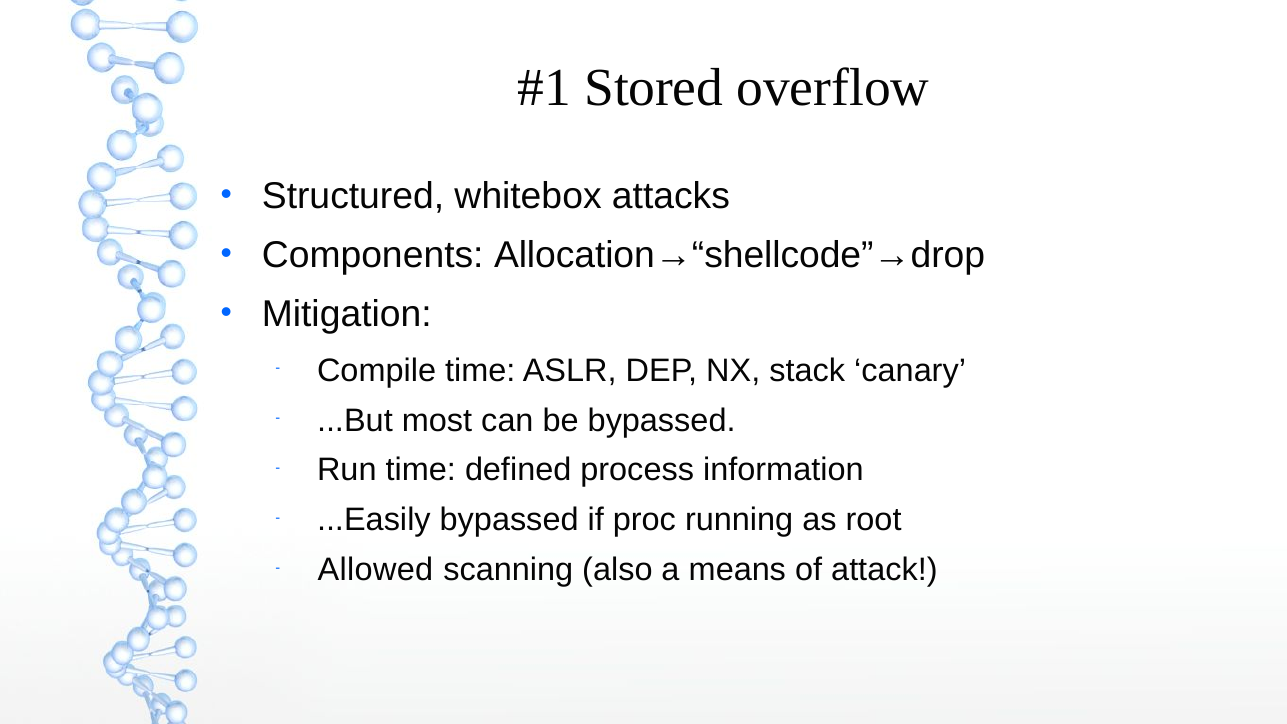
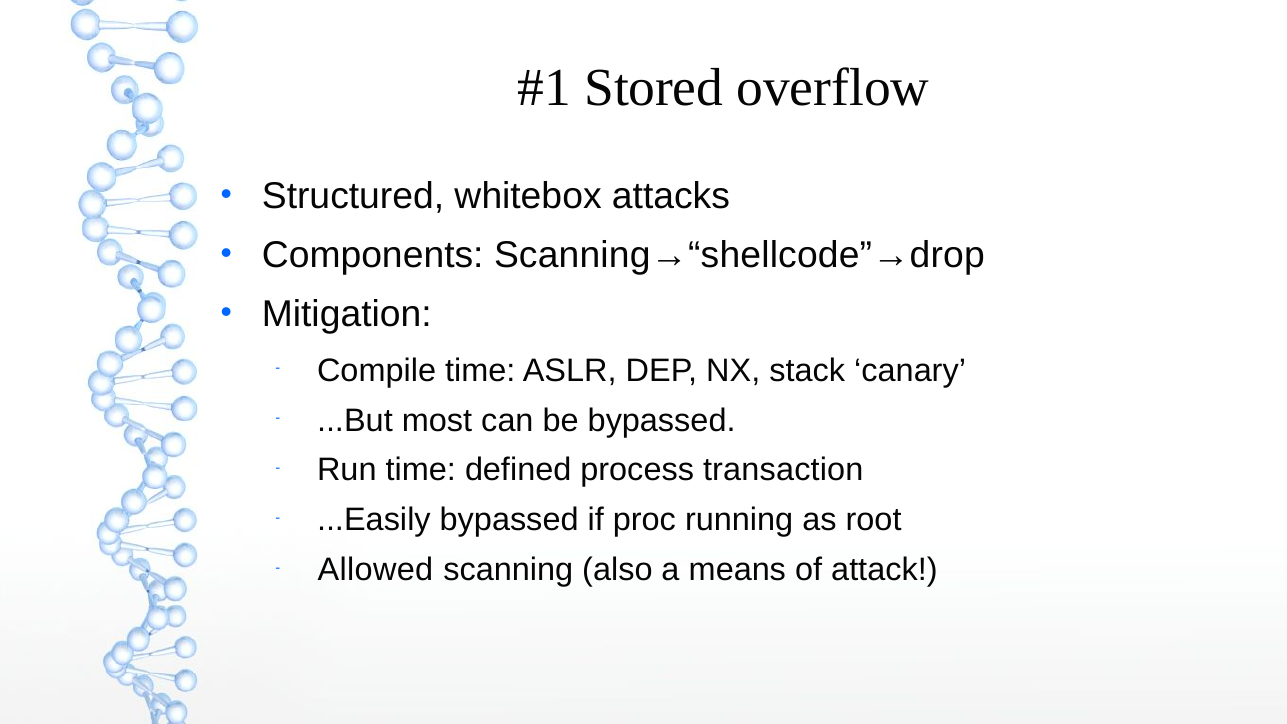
Allocation→“shellcode”→drop: Allocation→“shellcode”→drop -> Scanning→“shellcode”→drop
information: information -> transaction
